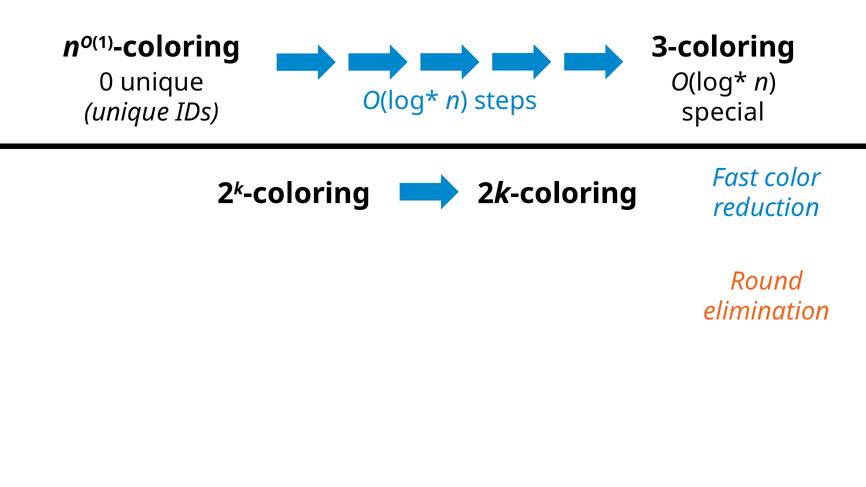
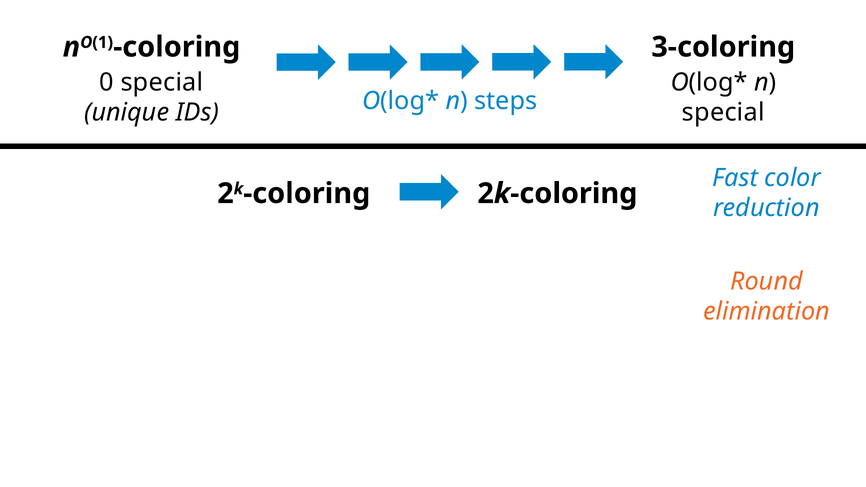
0 unique: unique -> special
